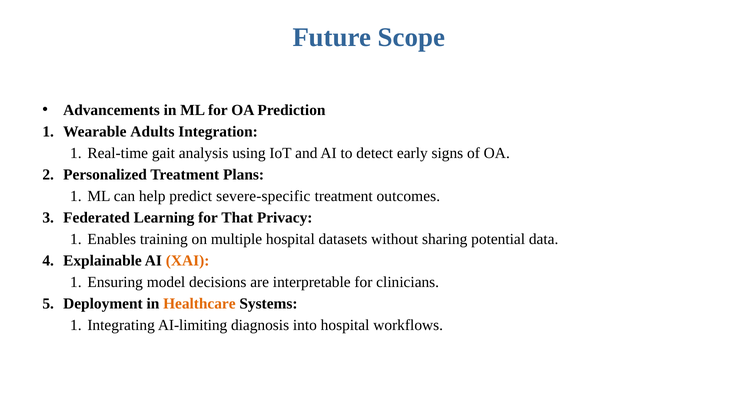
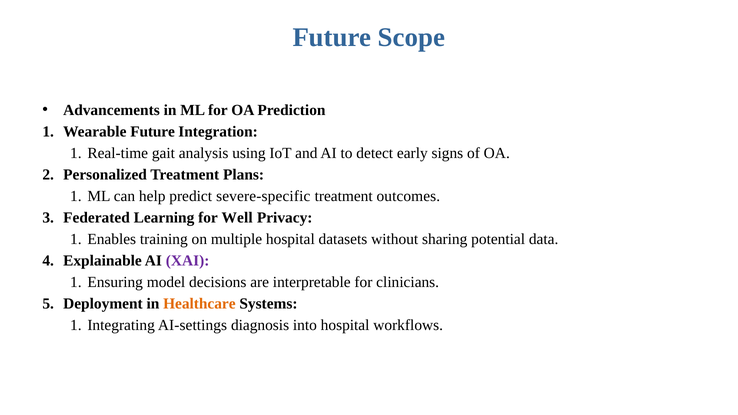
Wearable Adults: Adults -> Future
That: That -> Well
XAI colour: orange -> purple
AI-limiting: AI-limiting -> AI-settings
